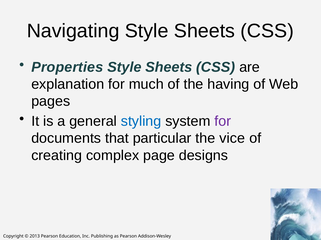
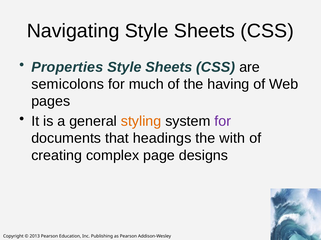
explanation: explanation -> semicolons
styling colour: blue -> orange
particular: particular -> headings
vice: vice -> with
